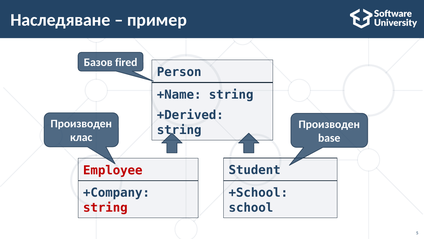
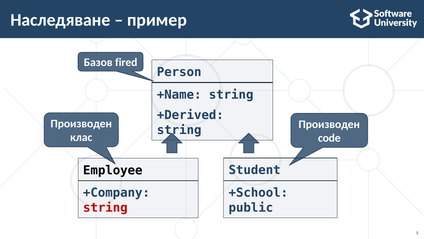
base: base -> code
Employee colour: red -> black
school: school -> public
